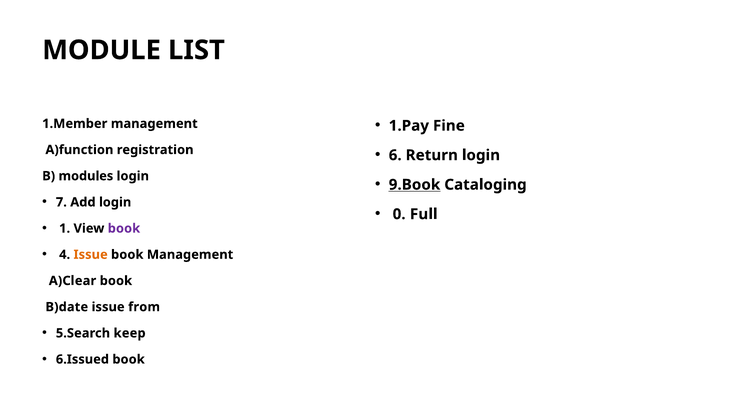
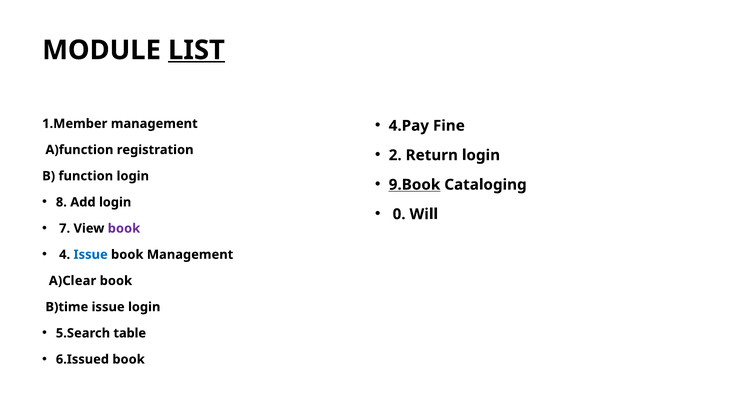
LIST underline: none -> present
1.Pay: 1.Pay -> 4.Pay
6: 6 -> 2
modules: modules -> function
7: 7 -> 8
Full: Full -> Will
1: 1 -> 7
Issue at (91, 255) colour: orange -> blue
B)date: B)date -> B)time
issue from: from -> login
keep: keep -> table
